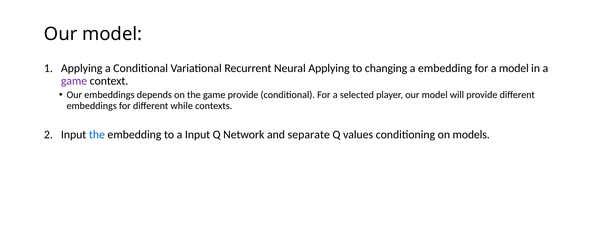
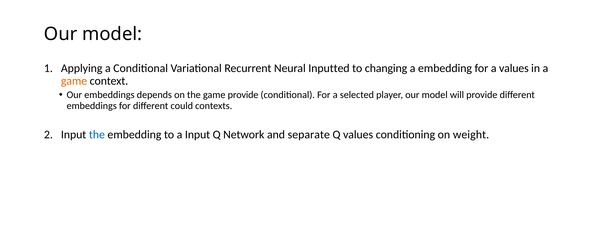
Neural Applying: Applying -> Inputted
a model: model -> values
game at (74, 81) colour: purple -> orange
while: while -> could
models: models -> weight
